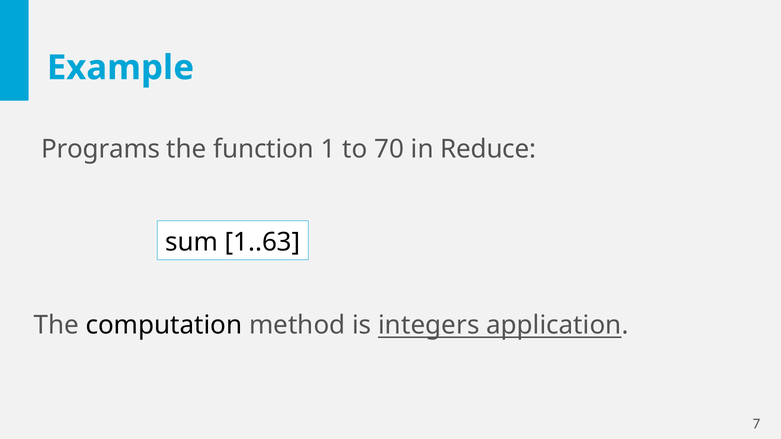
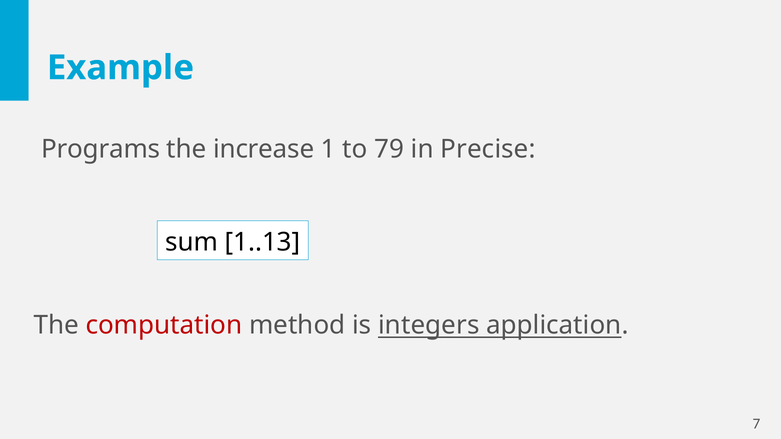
function: function -> increase
70: 70 -> 79
Reduce: Reduce -> Precise
1..63: 1..63 -> 1..13
computation colour: black -> red
